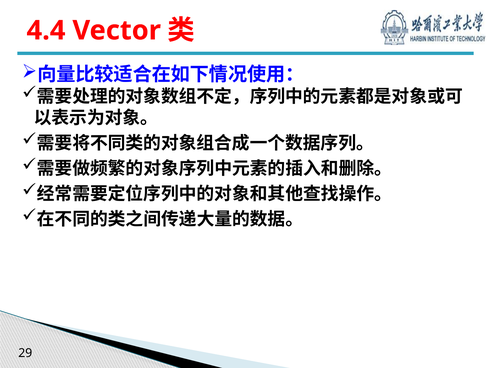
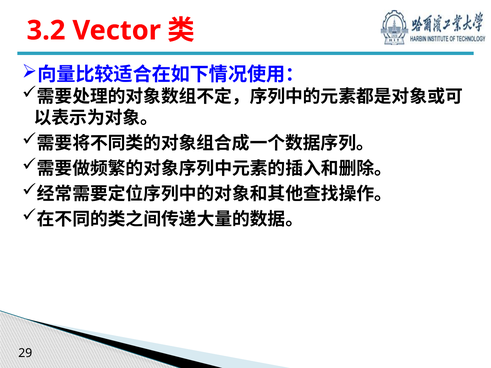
4.4: 4.4 -> 3.2
